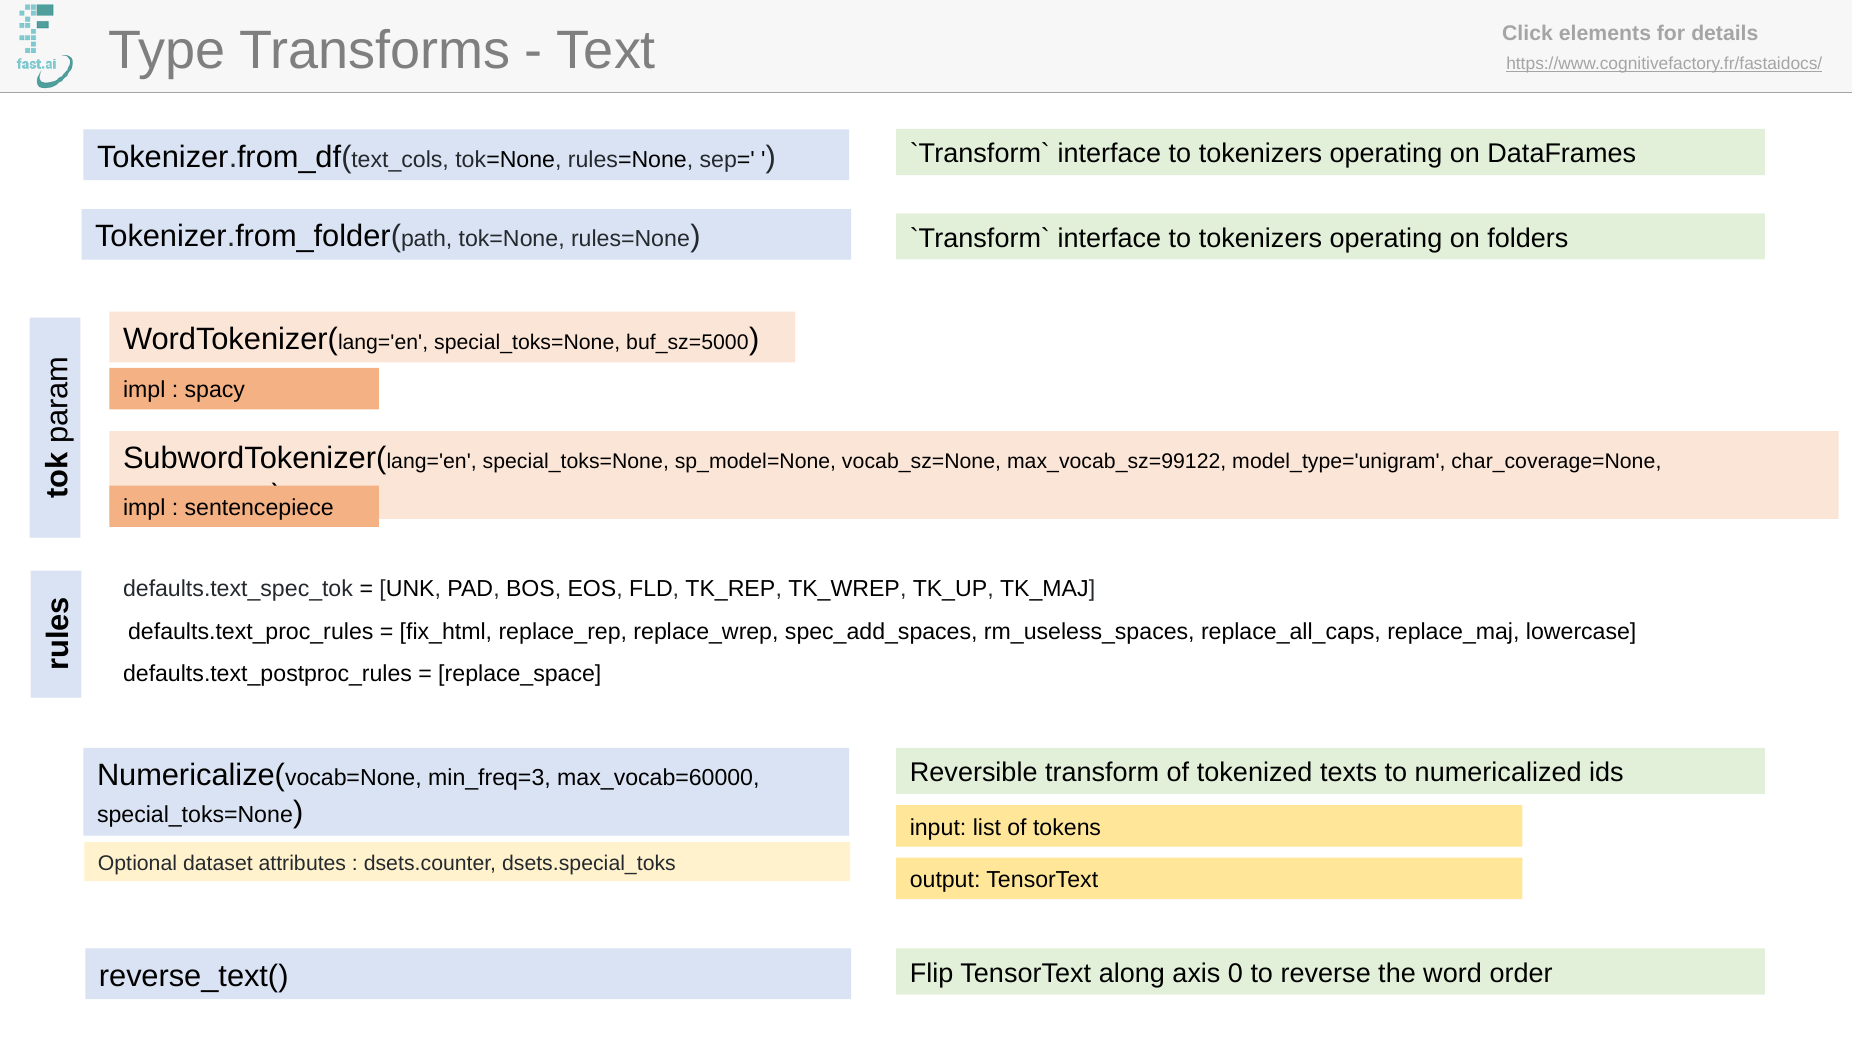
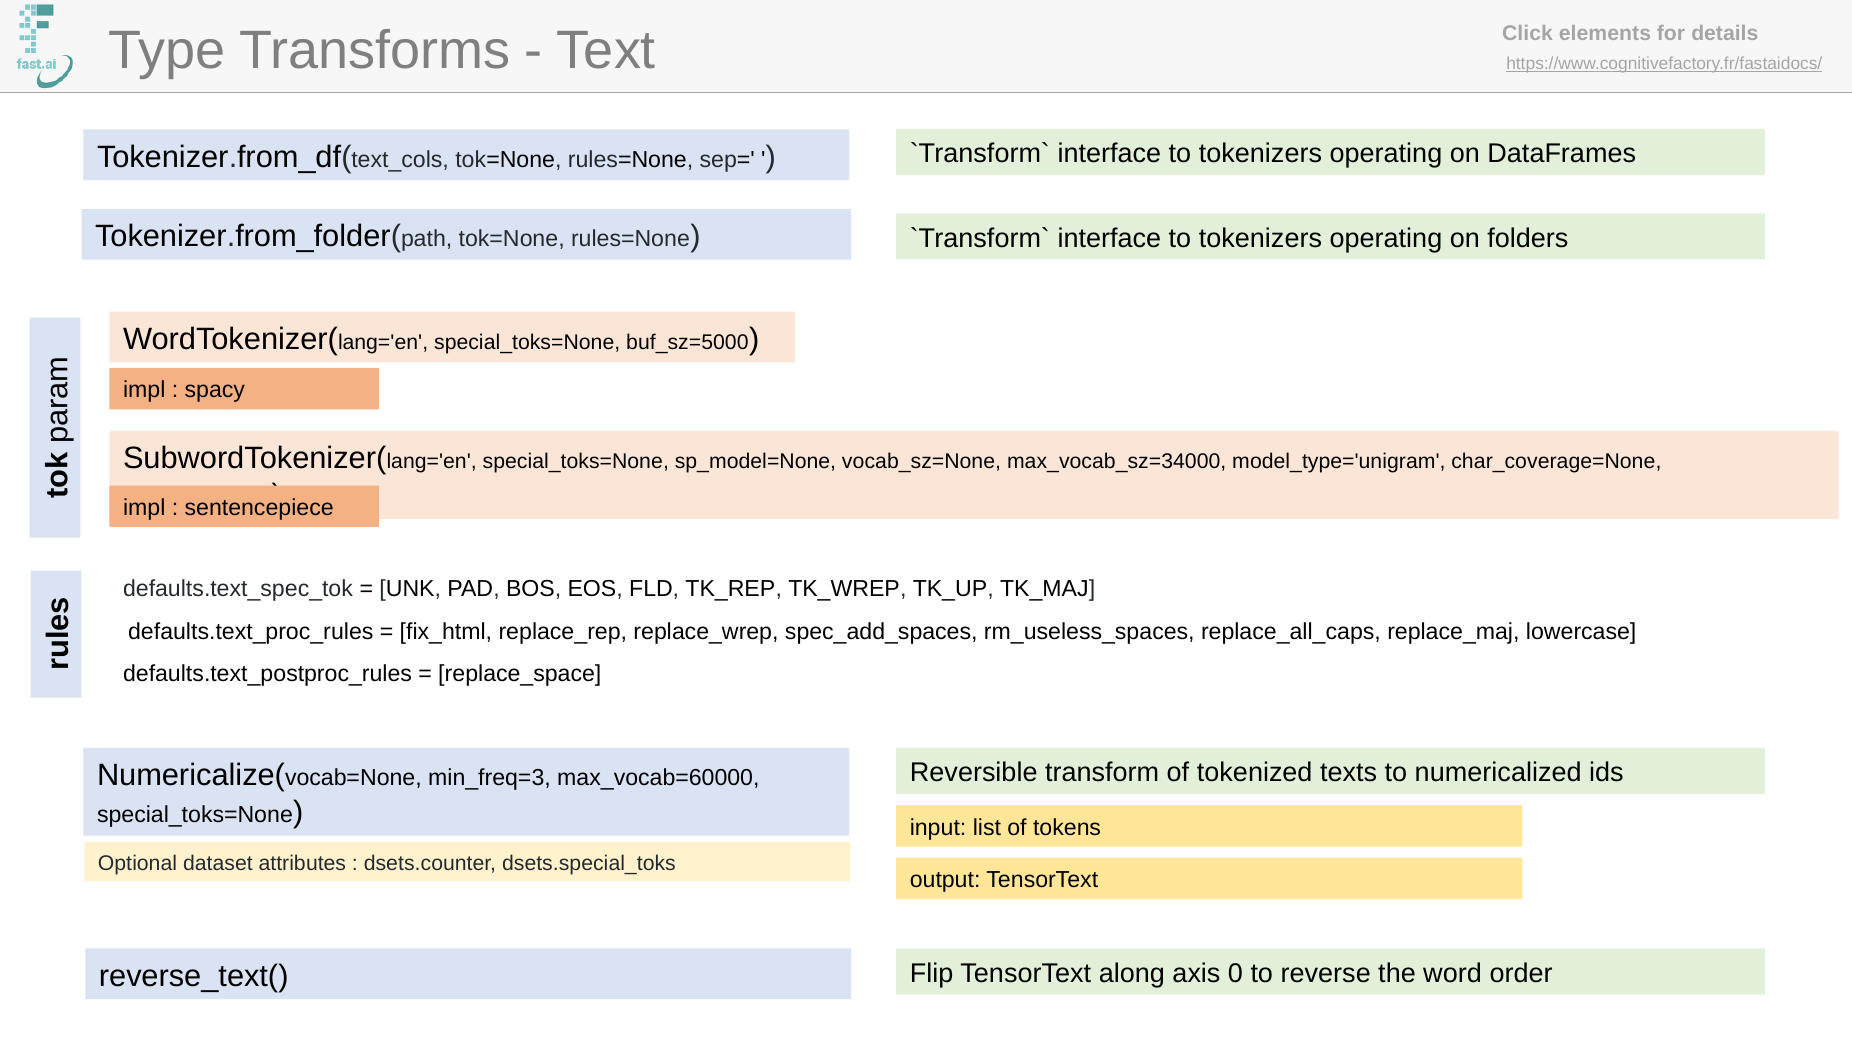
max_vocab_sz=99122: max_vocab_sz=99122 -> max_vocab_sz=34000
